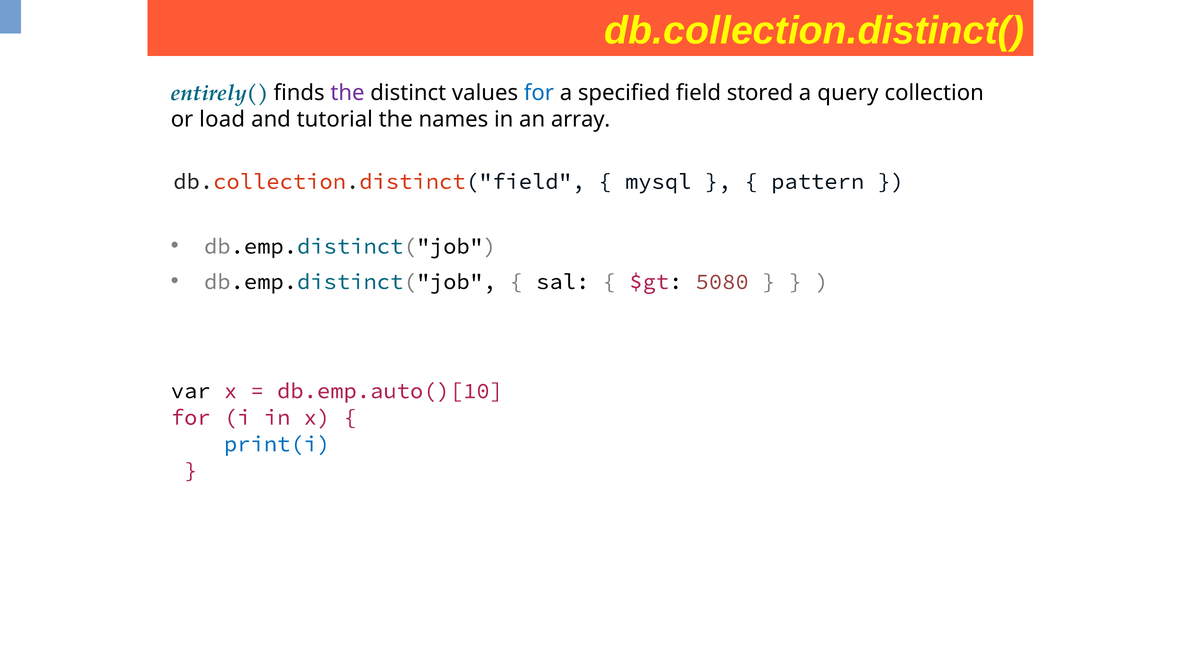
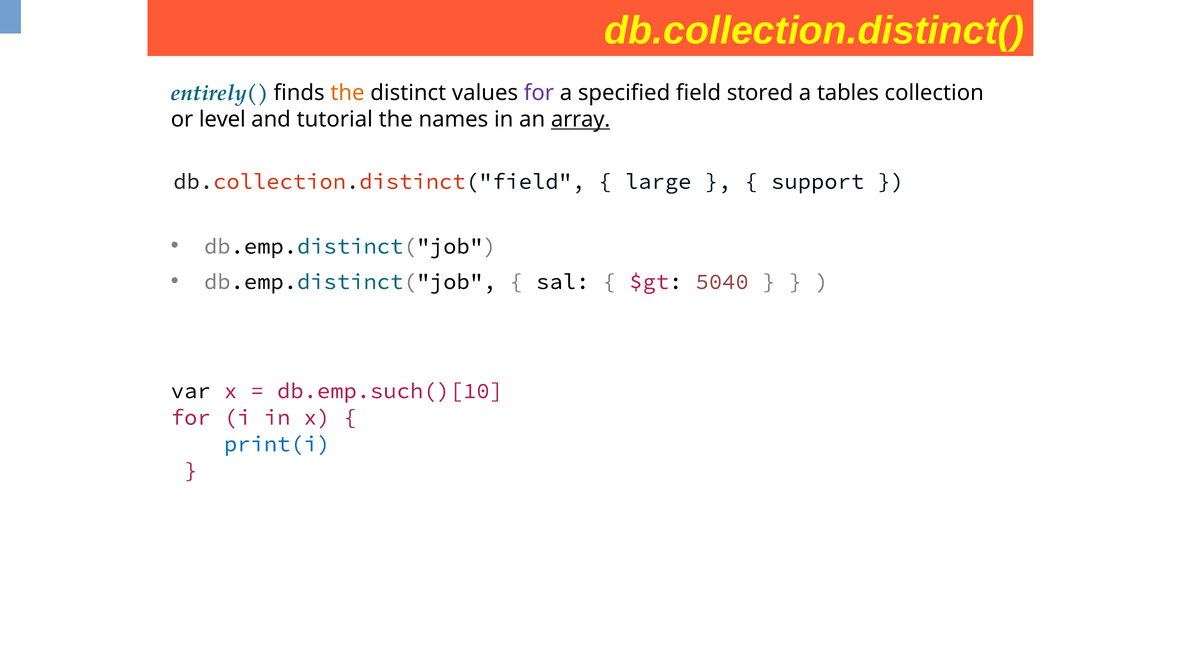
the at (347, 93) colour: purple -> orange
for at (539, 93) colour: blue -> purple
query: query -> tables
load: load -> level
array underline: none -> present
mysql: mysql -> large
pattern: pattern -> support
5080: 5080 -> 5040
db.emp.auto()[10: db.emp.auto()[10 -> db.emp.such()[10
